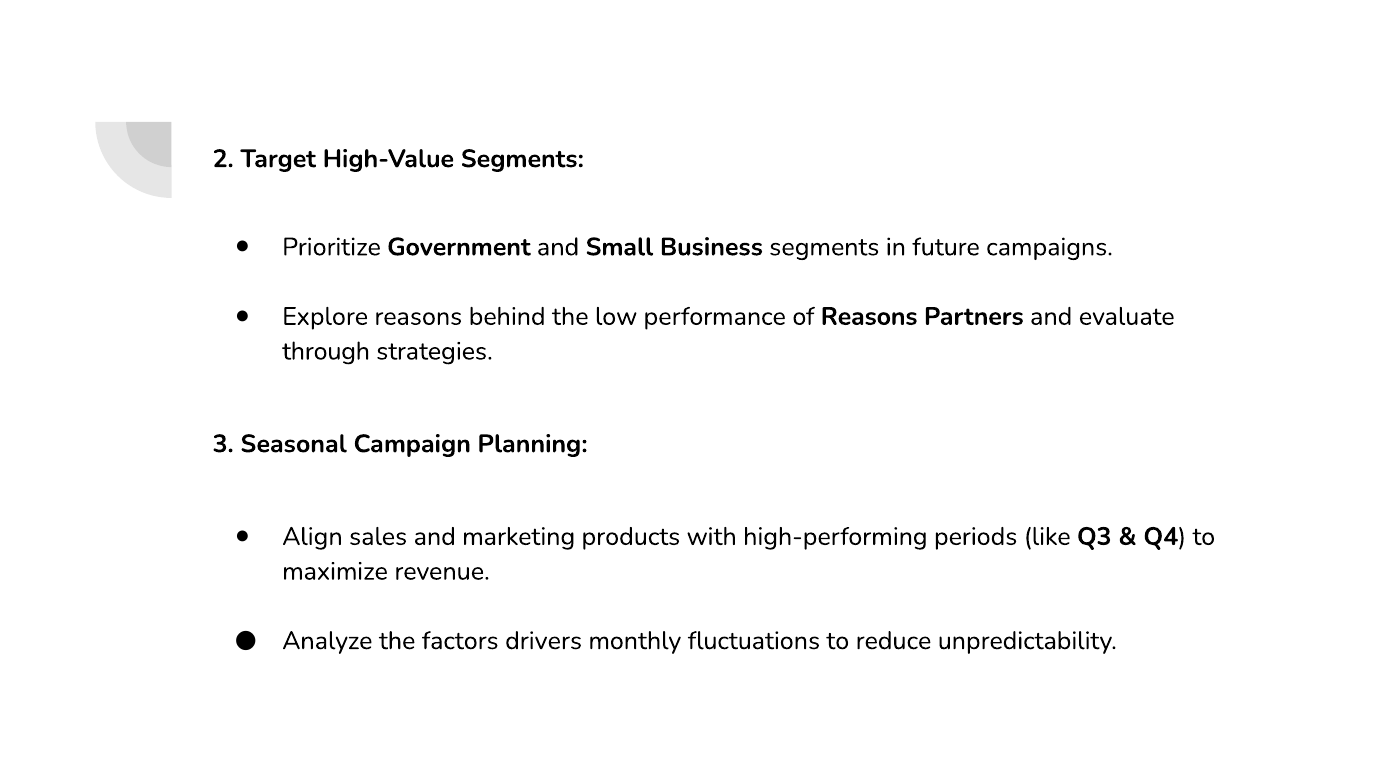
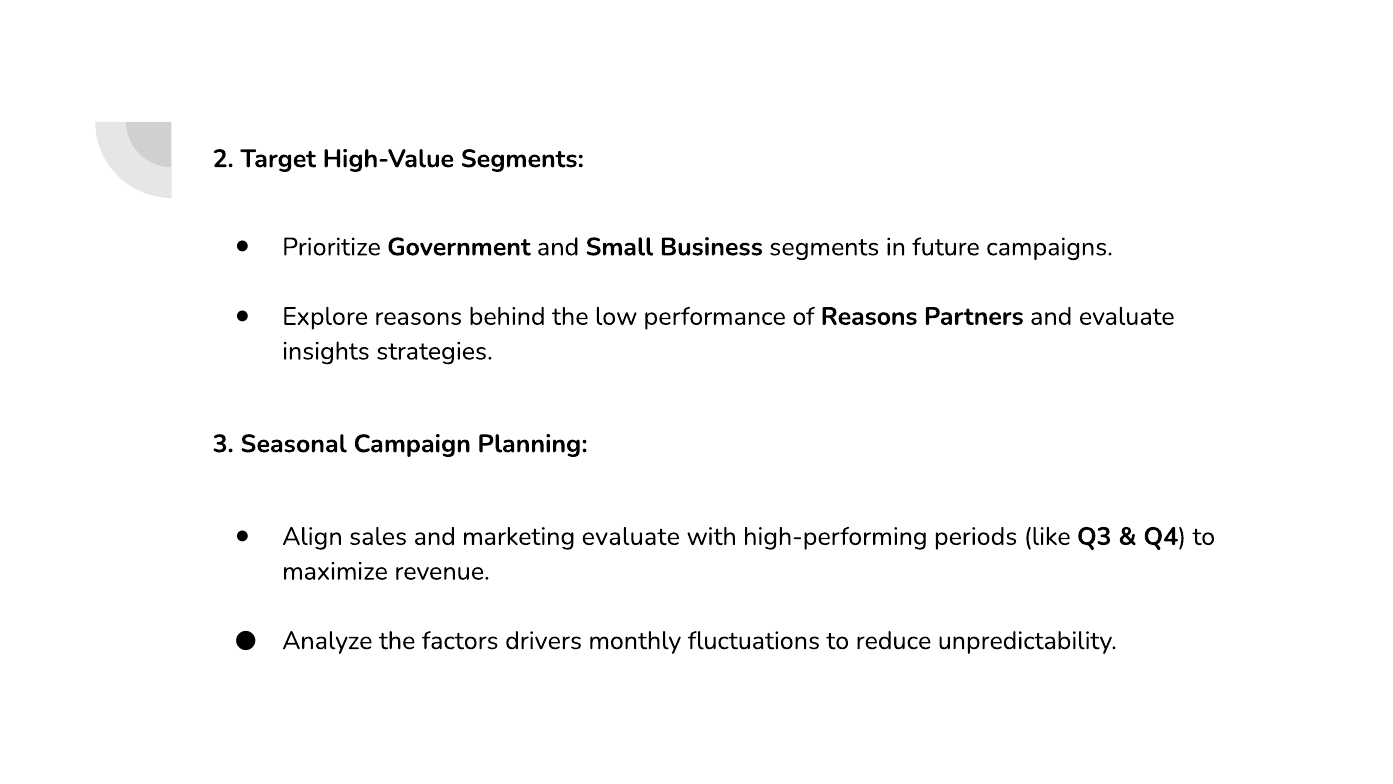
through: through -> insights
marketing products: products -> evaluate
